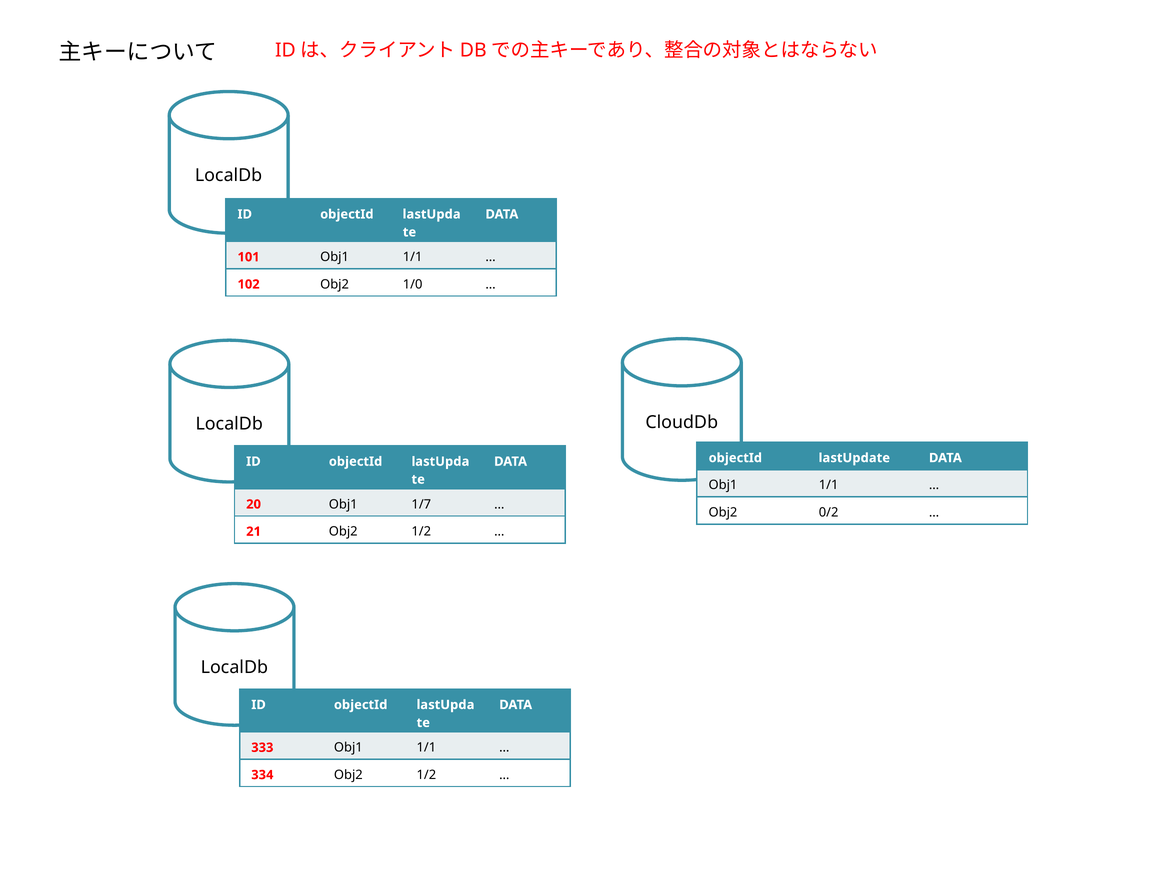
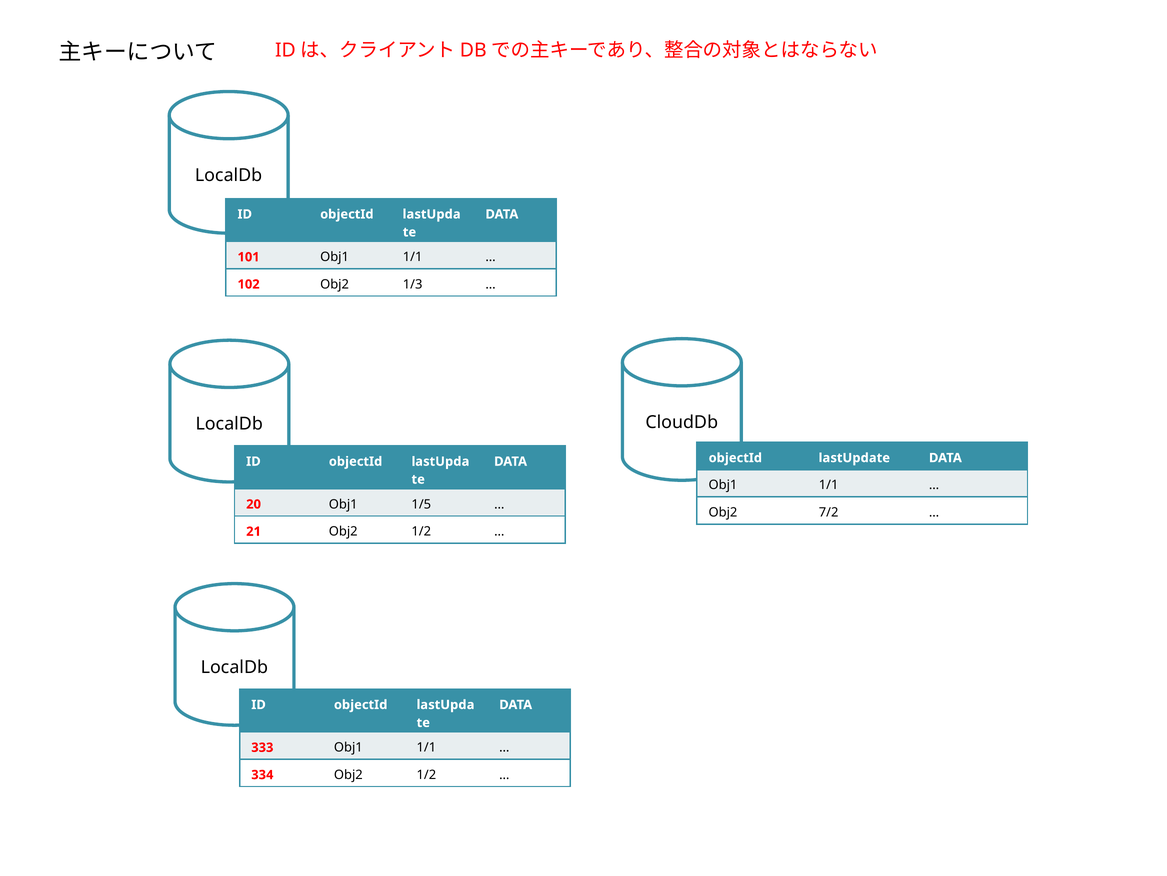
1/0: 1/0 -> 1/3
1/7: 1/7 -> 1/5
0/2: 0/2 -> 7/2
